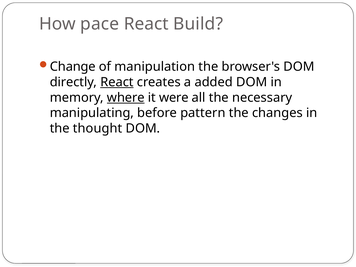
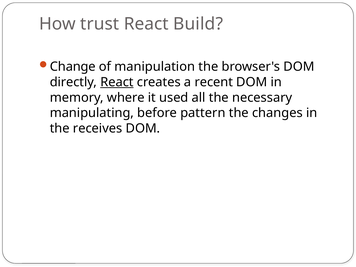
pace: pace -> trust
added: added -> recent
where underline: present -> none
were: were -> used
thought: thought -> receives
